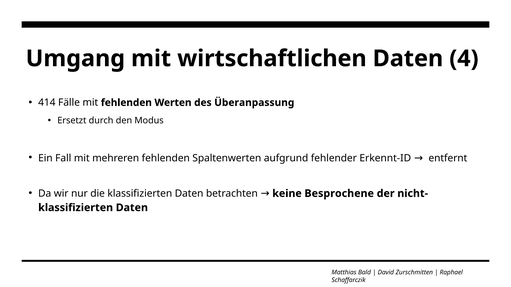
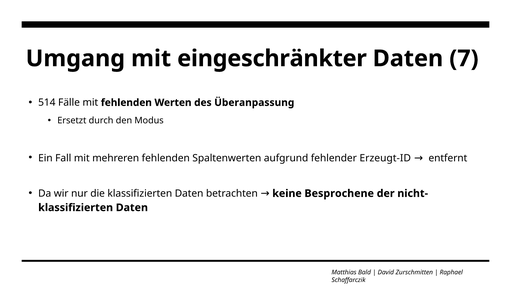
wirtschaftlichen: wirtschaftlichen -> eingeschränkter
4: 4 -> 7
414: 414 -> 514
Erkennt-ID: Erkennt-ID -> Erzeugt-ID
